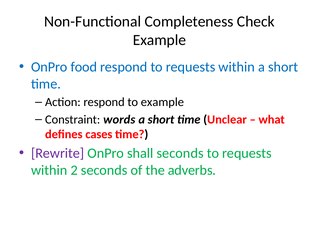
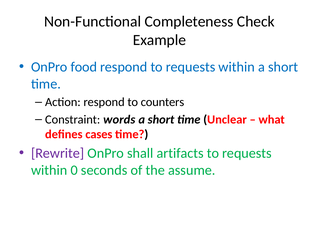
to example: example -> counters
shall seconds: seconds -> artifacts
2: 2 -> 0
adverbs: adverbs -> assume
